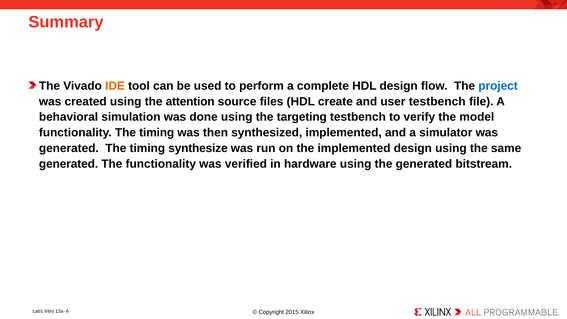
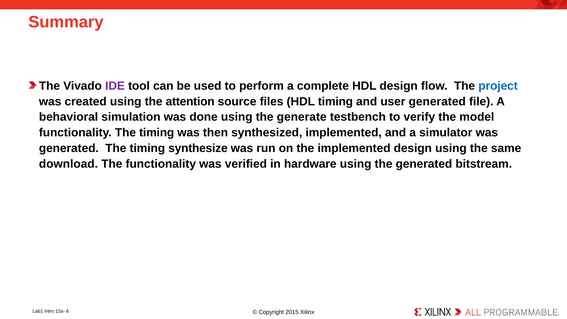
IDE colour: orange -> purple
HDL create: create -> timing
user testbench: testbench -> generated
targeting: targeting -> generate
generated at (69, 164): generated -> download
